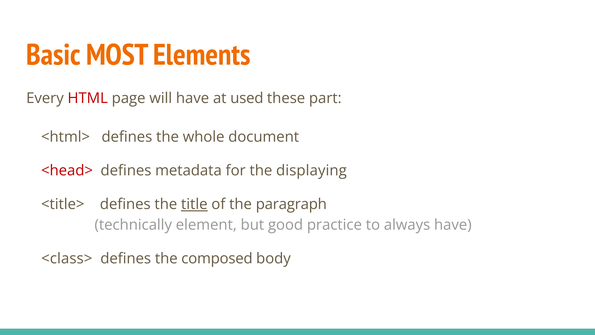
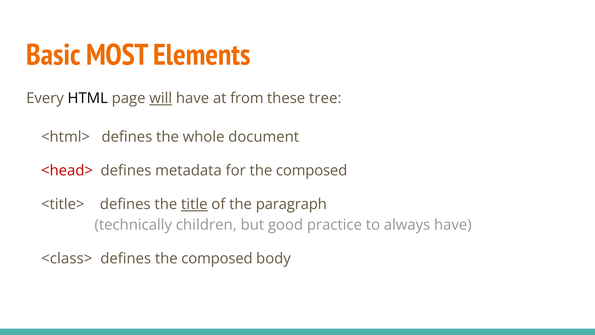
HTML colour: red -> black
will underline: none -> present
used: used -> from
part: part -> tree
for the displaying: displaying -> composed
element: element -> children
